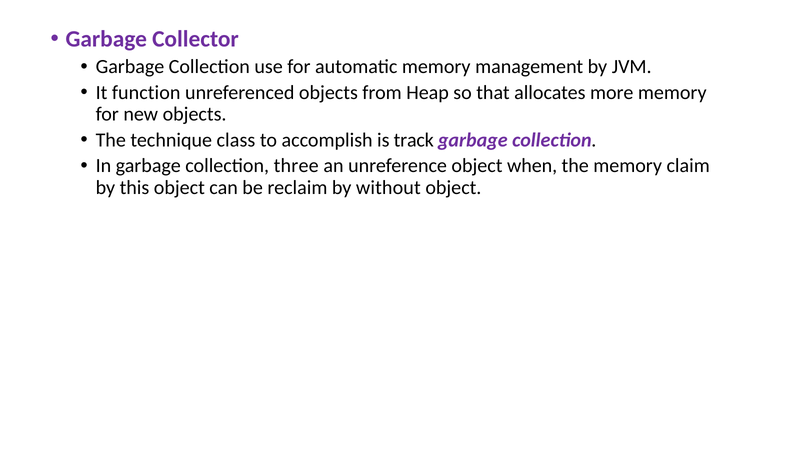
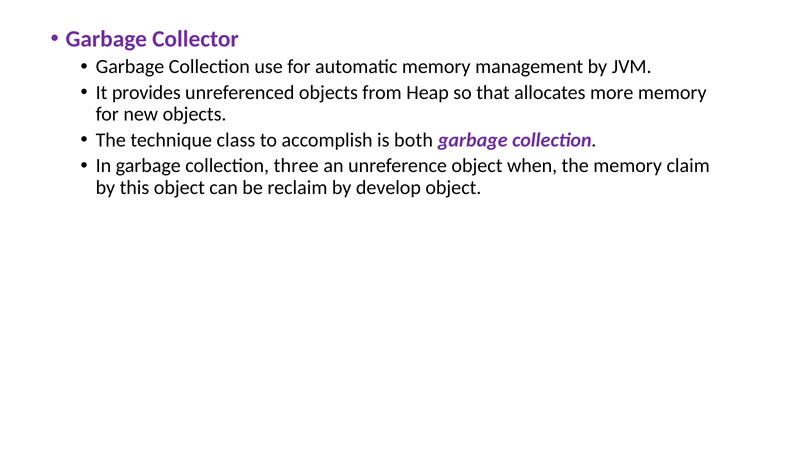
function: function -> provides
track: track -> both
without: without -> develop
